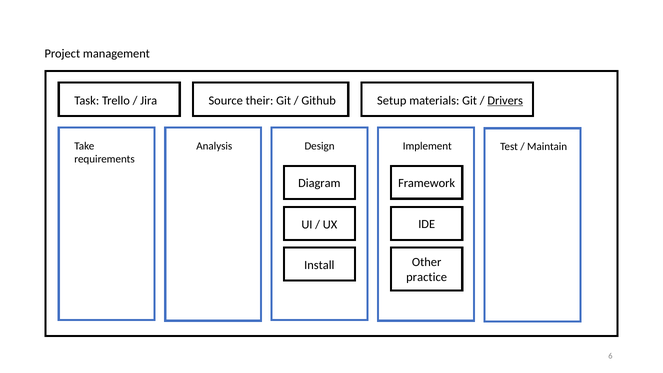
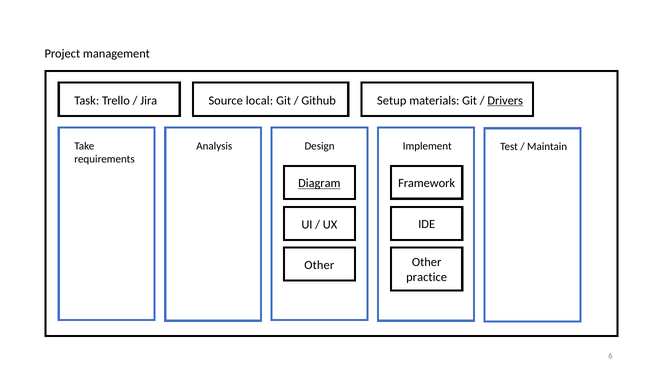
their: their -> local
Diagram underline: none -> present
Install at (319, 265): Install -> Other
